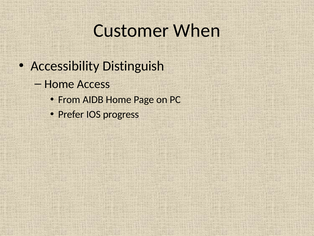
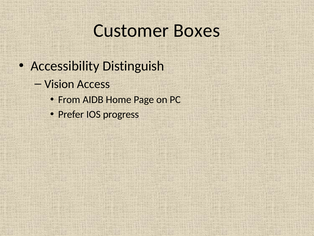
When: When -> Boxes
Home at (59, 84): Home -> Vision
